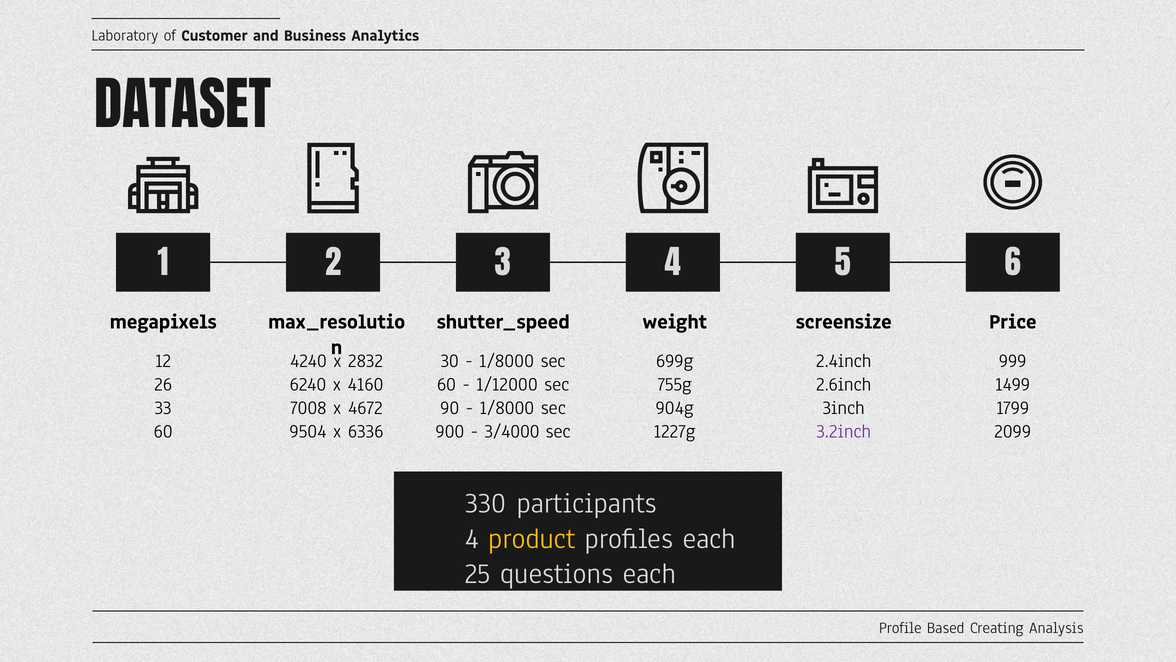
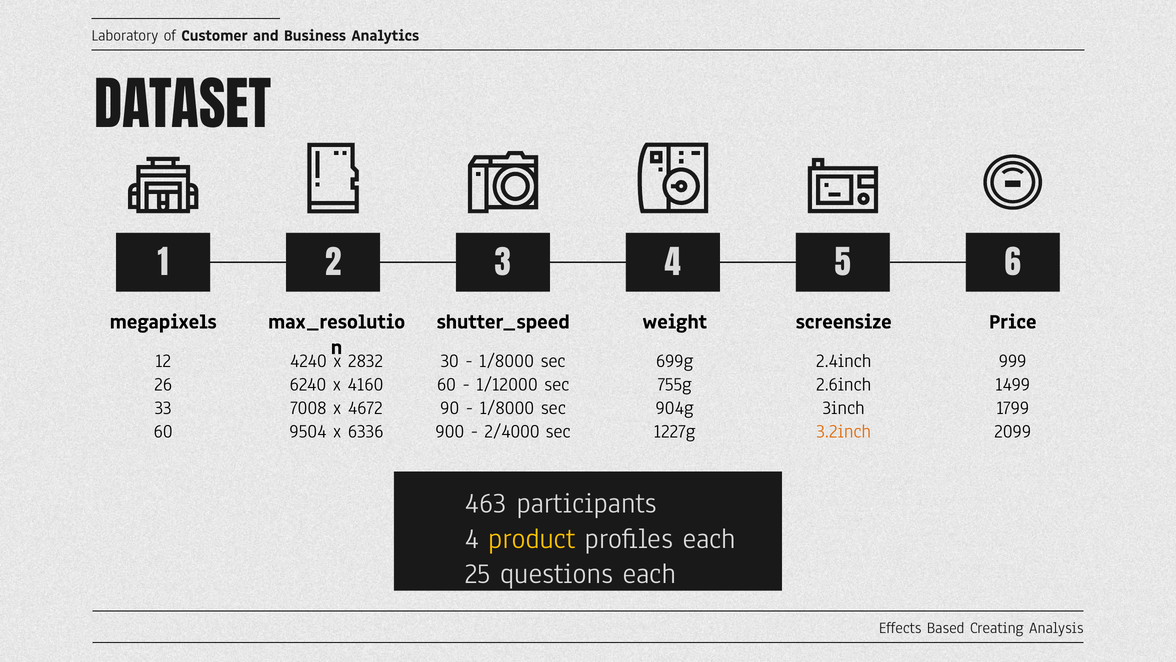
3/4000: 3/4000 -> 2/4000
3.2inch colour: purple -> orange
330: 330 -> 463
Profile: Profile -> Effects
